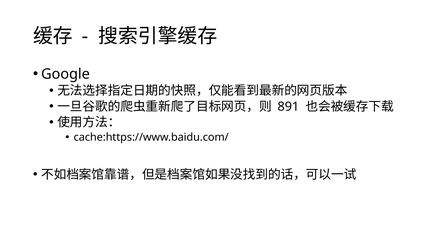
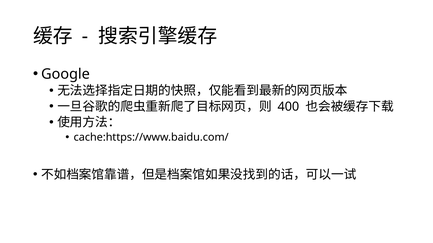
891: 891 -> 400
